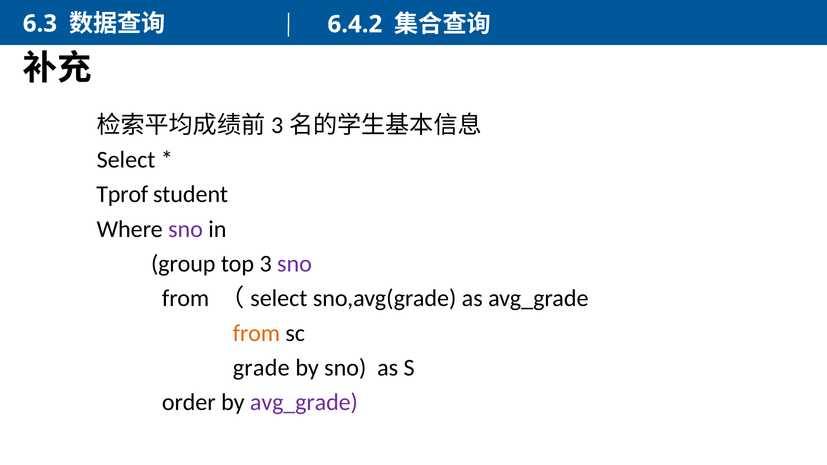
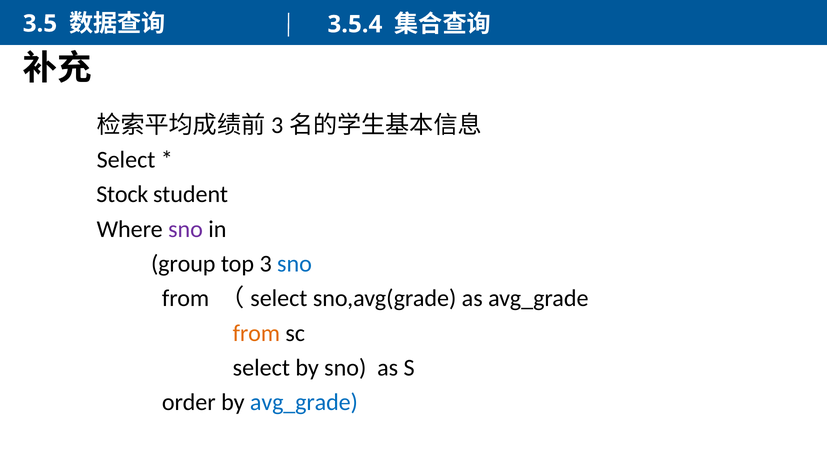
6.3: 6.3 -> 3.5
6.4.2: 6.4.2 -> 3.5.4
Tprof: Tprof -> Stock
sno at (295, 264) colour: purple -> blue
grade at (261, 368): grade -> select
avg_grade at (304, 403) colour: purple -> blue
